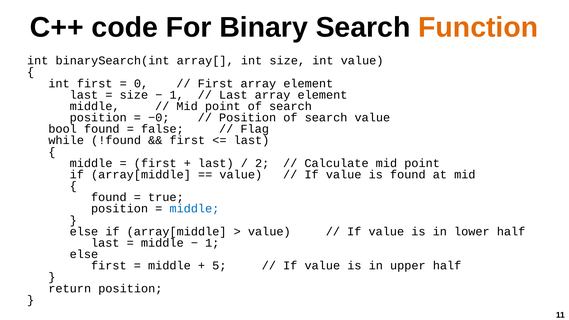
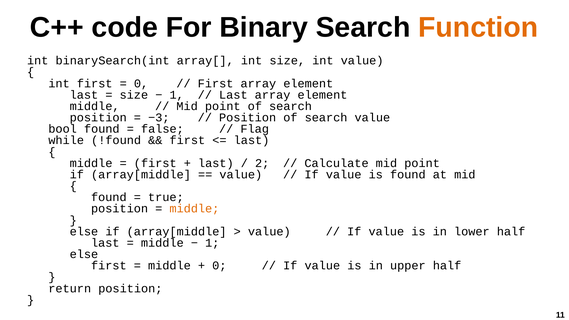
−0: −0 -> −3
middle at (194, 209) colour: blue -> orange
5 at (219, 266): 5 -> 0
